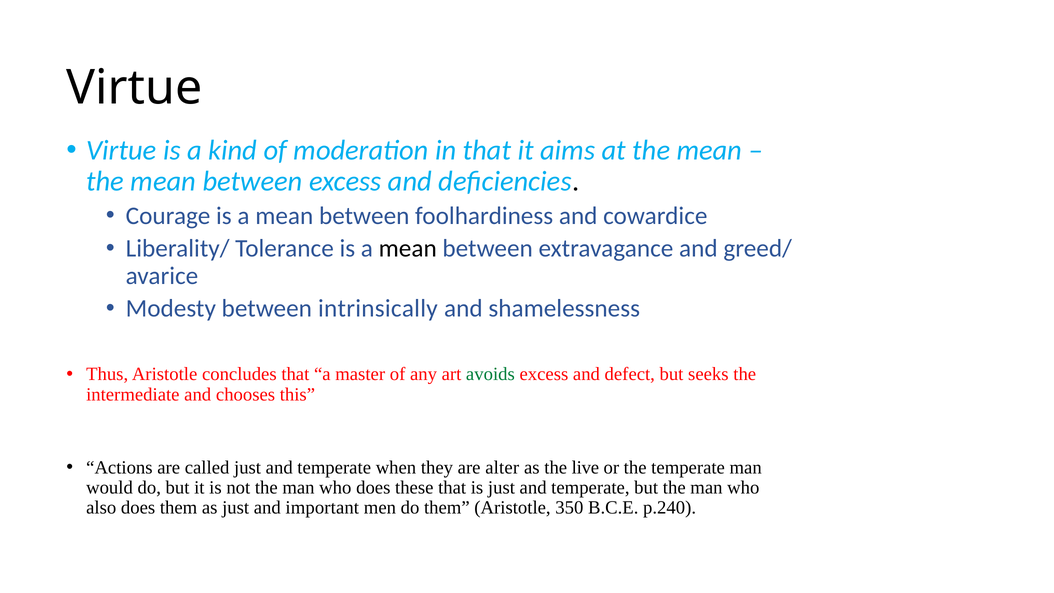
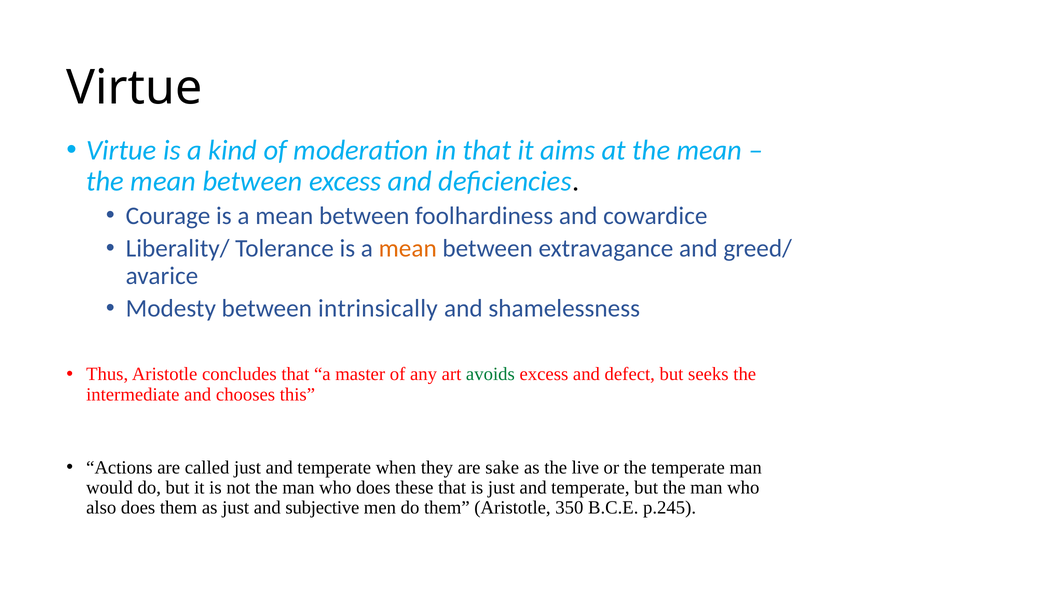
mean at (408, 248) colour: black -> orange
alter: alter -> sake
important: important -> subjective
p.240: p.240 -> p.245
